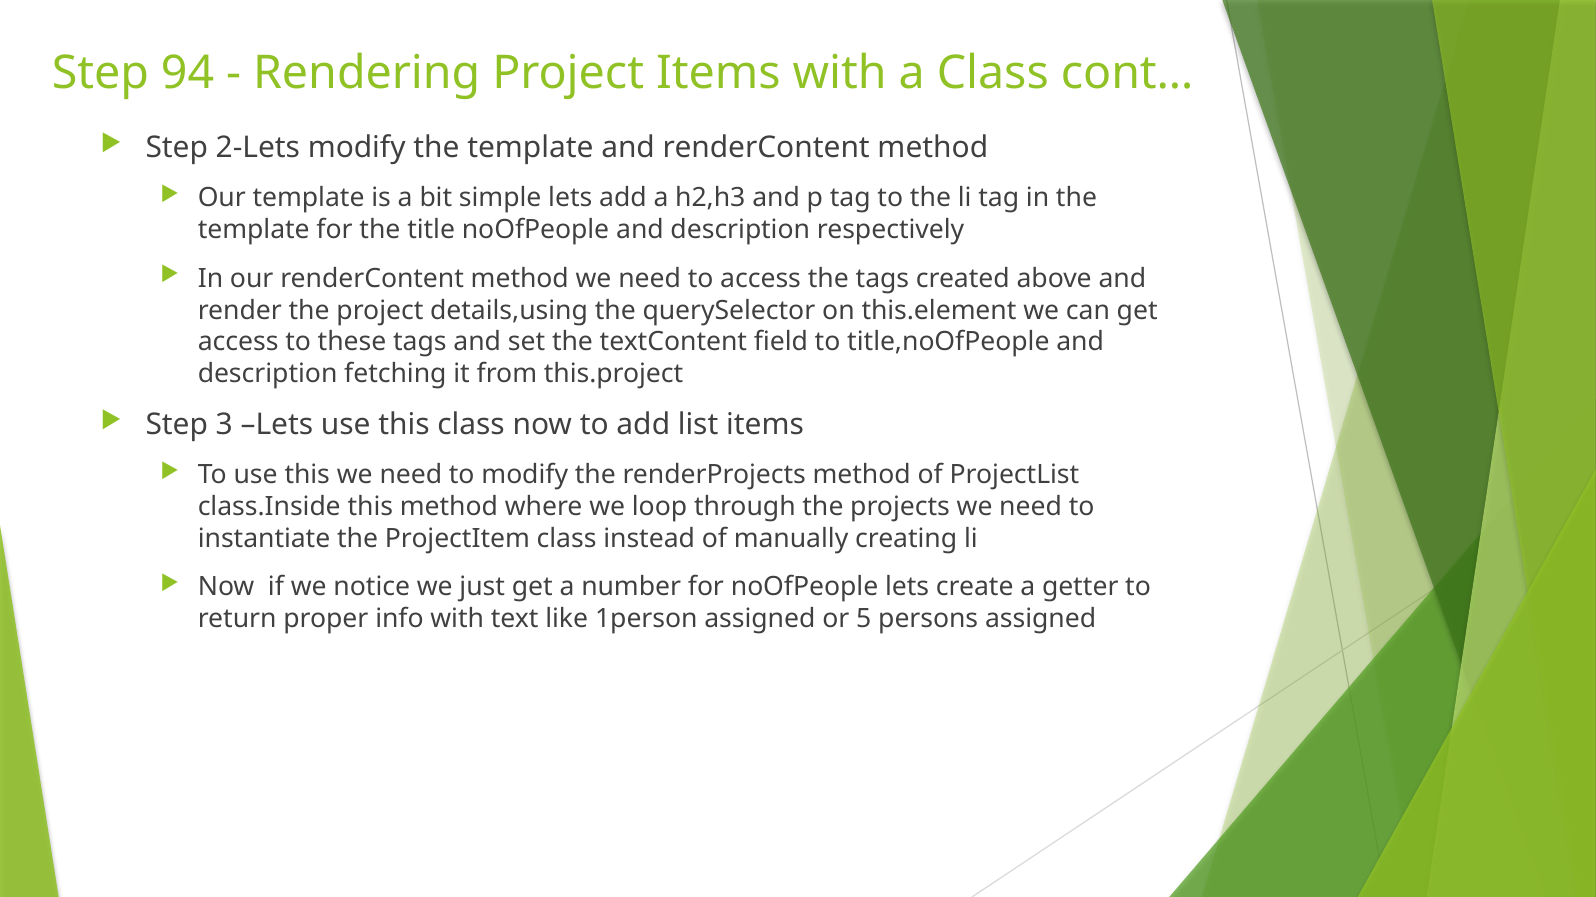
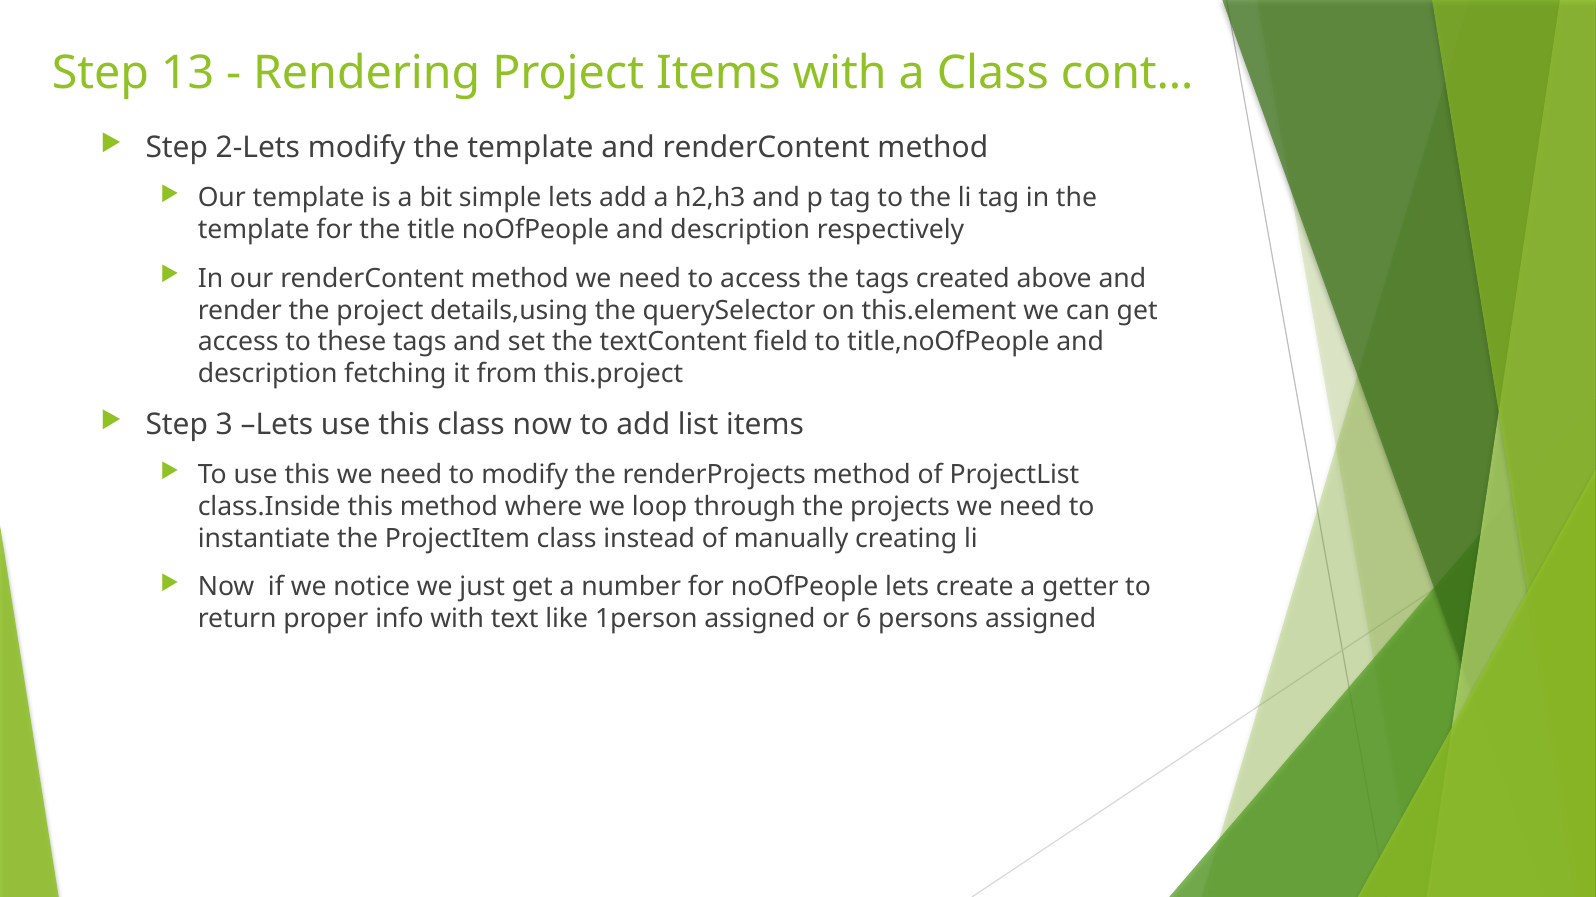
94: 94 -> 13
5: 5 -> 6
